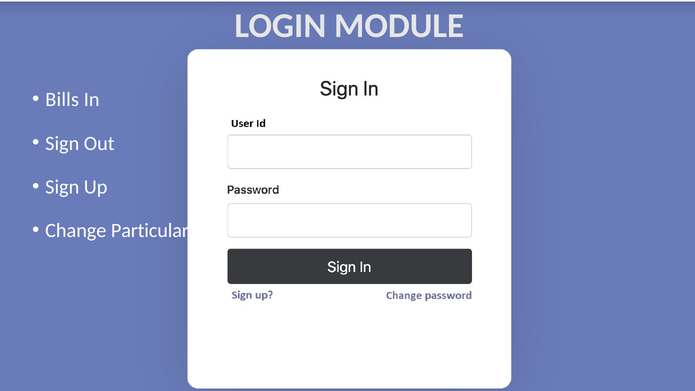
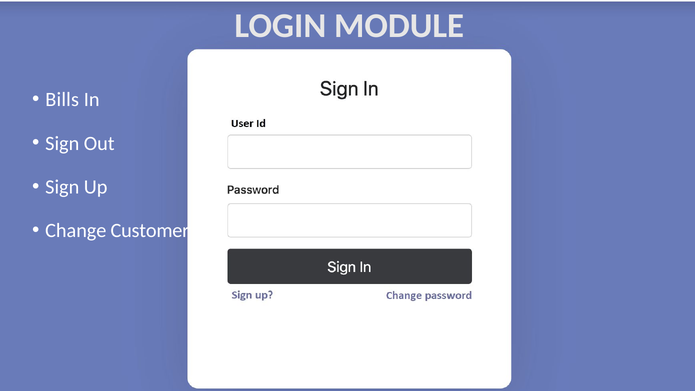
Particular: Particular -> Customer
